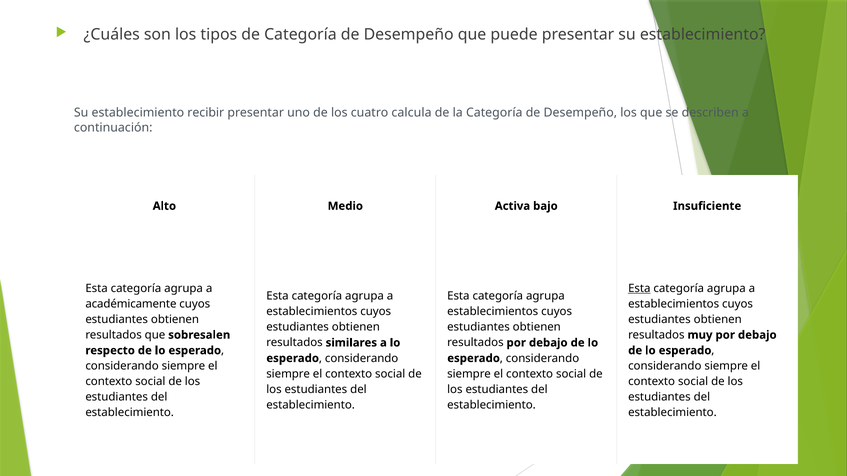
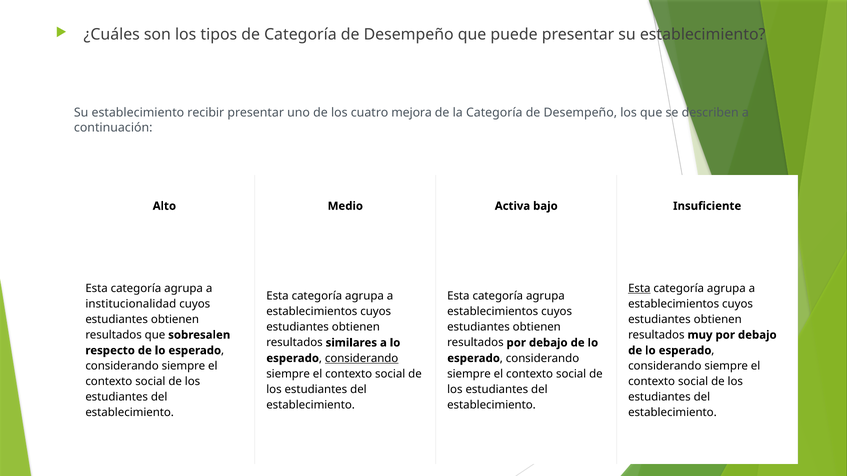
calcula: calcula -> mejora
académicamente: académicamente -> institucionalidad
considerando at (362, 359) underline: none -> present
